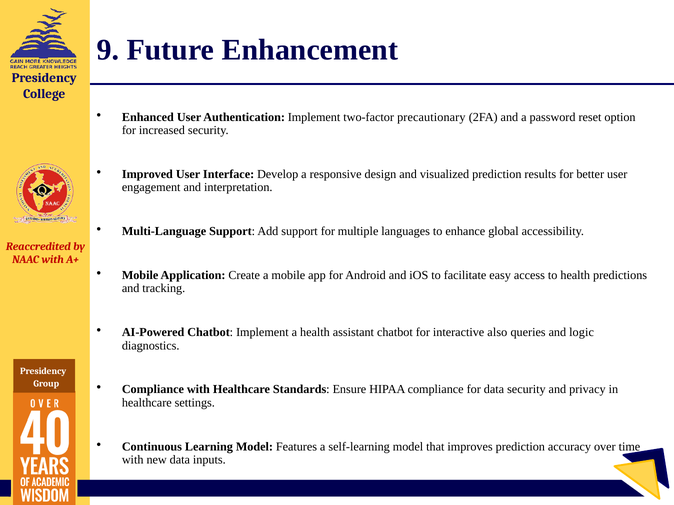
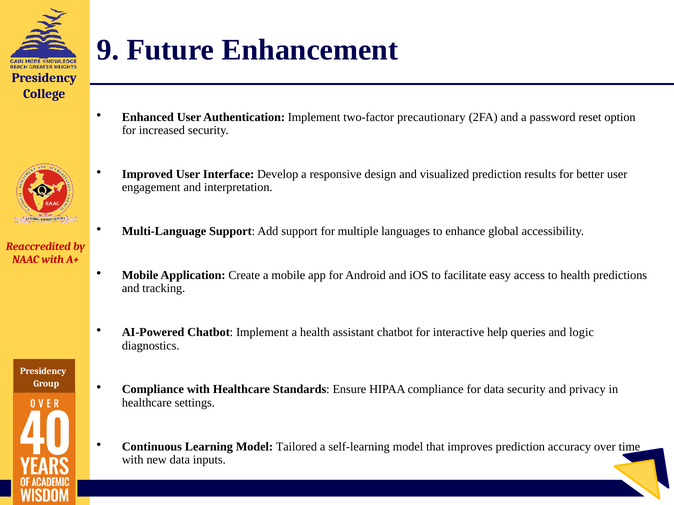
also: also -> help
Features: Features -> Tailored
